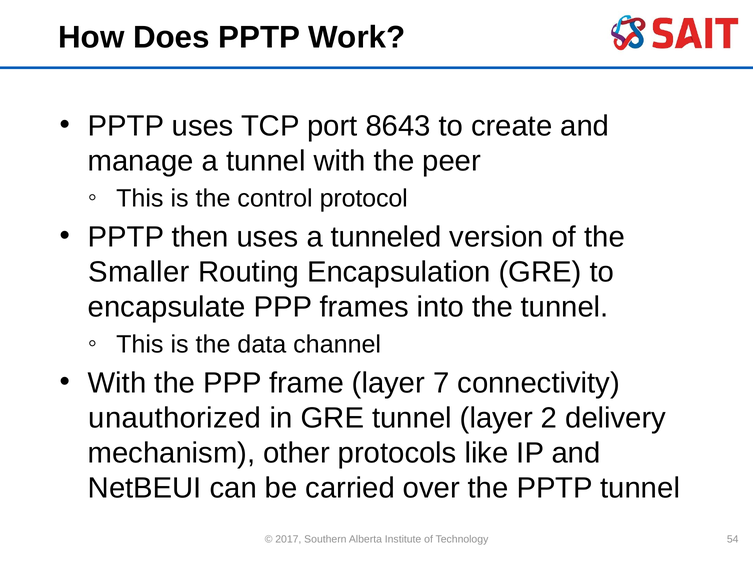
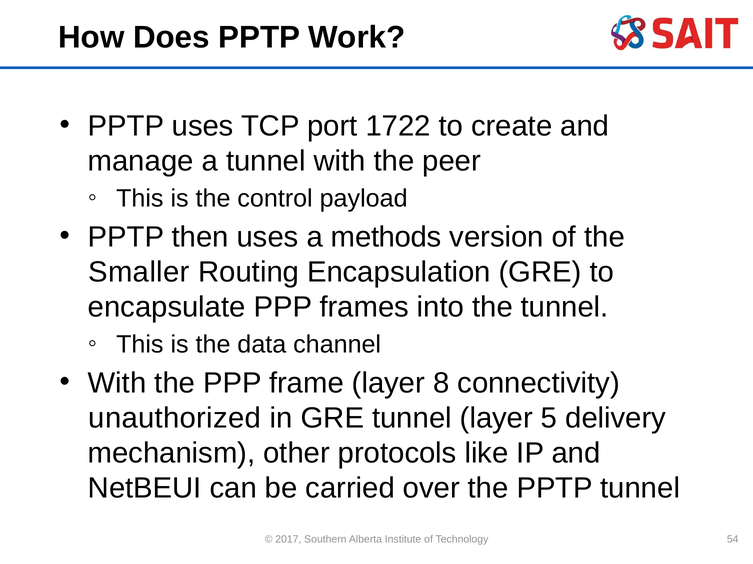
8643: 8643 -> 1722
protocol: protocol -> payload
tunneled: tunneled -> methods
7: 7 -> 8
2: 2 -> 5
